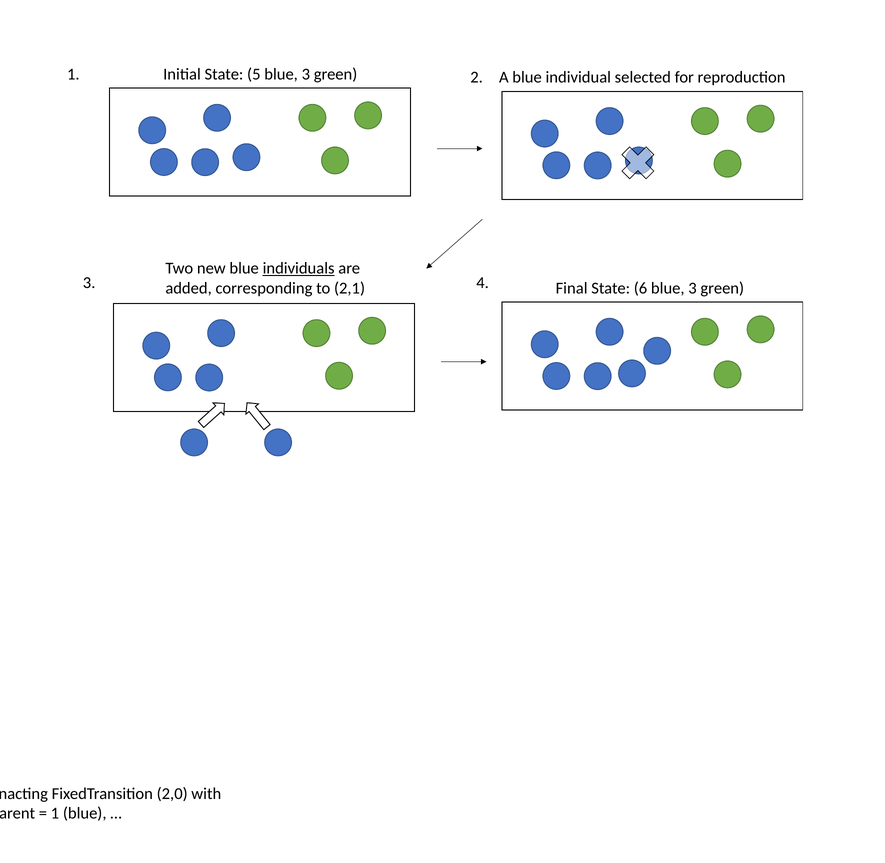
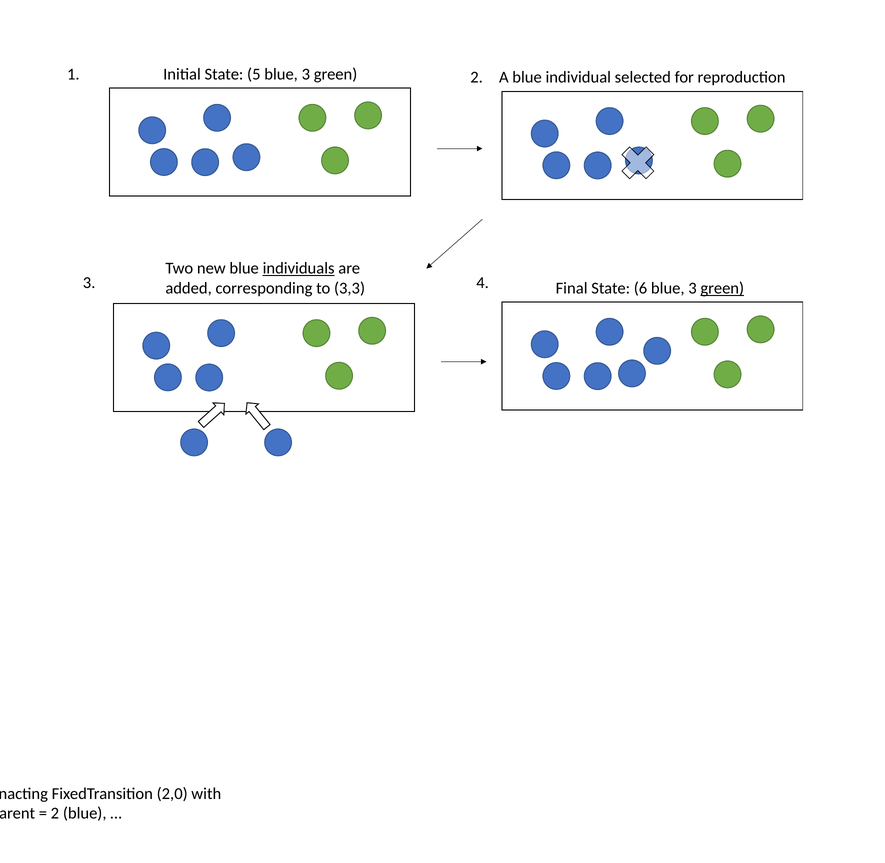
green at (722, 288) underline: none -> present
2,1: 2,1 -> 3,3
1 at (55, 813): 1 -> 2
